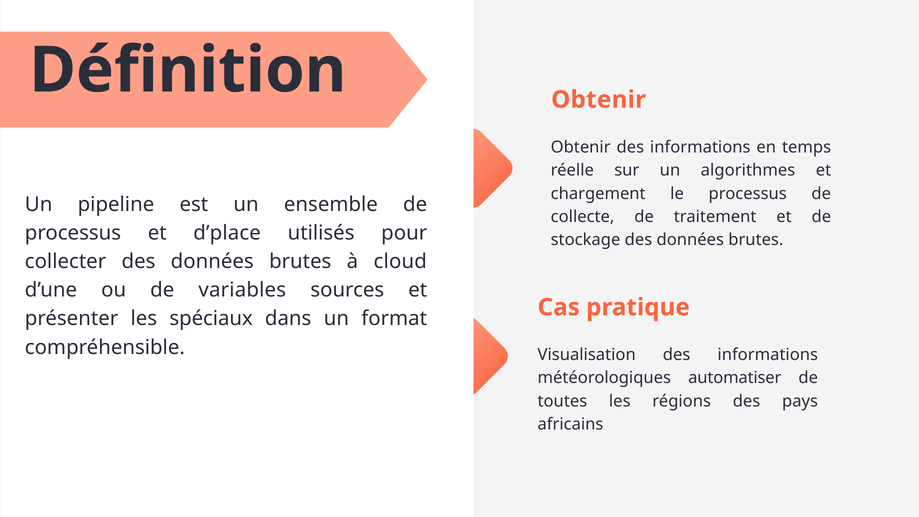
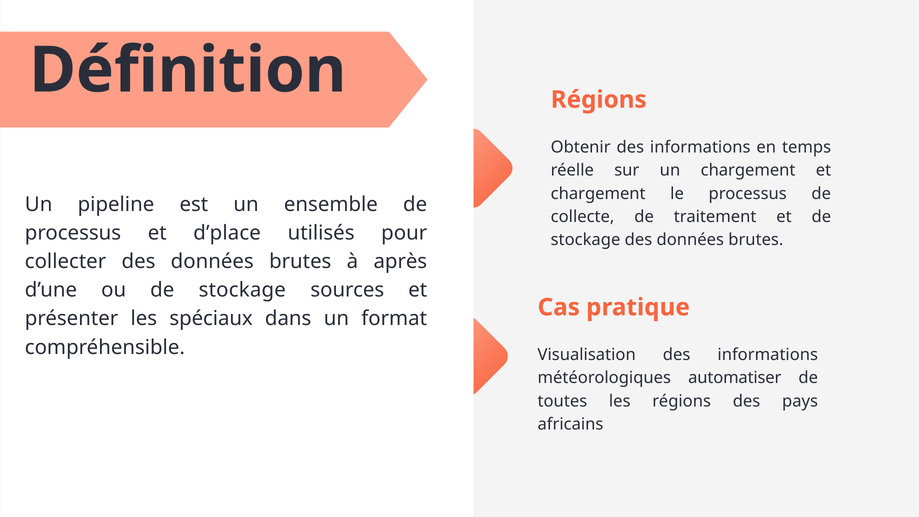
Obtenir at (599, 100): Obtenir -> Régions
un algorithmes: algorithmes -> chargement
cloud: cloud -> après
ou de variables: variables -> stockage
